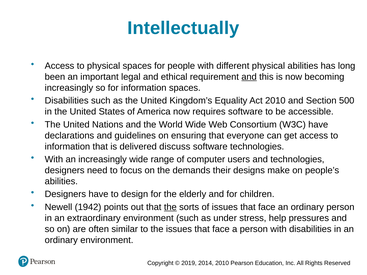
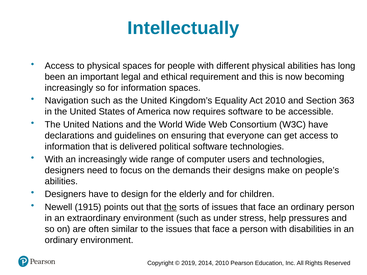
and at (249, 77) underline: present -> none
Disabilities at (67, 101): Disabilities -> Navigation
500: 500 -> 363
discuss: discuss -> political
1942: 1942 -> 1915
